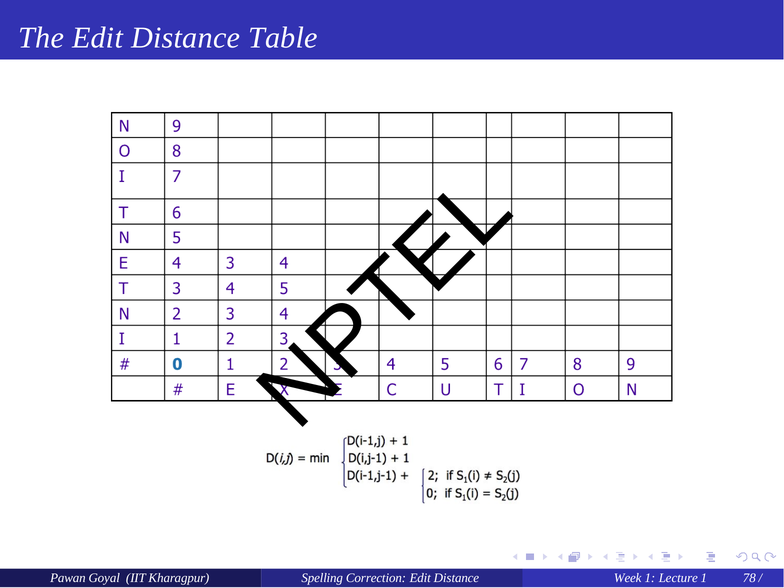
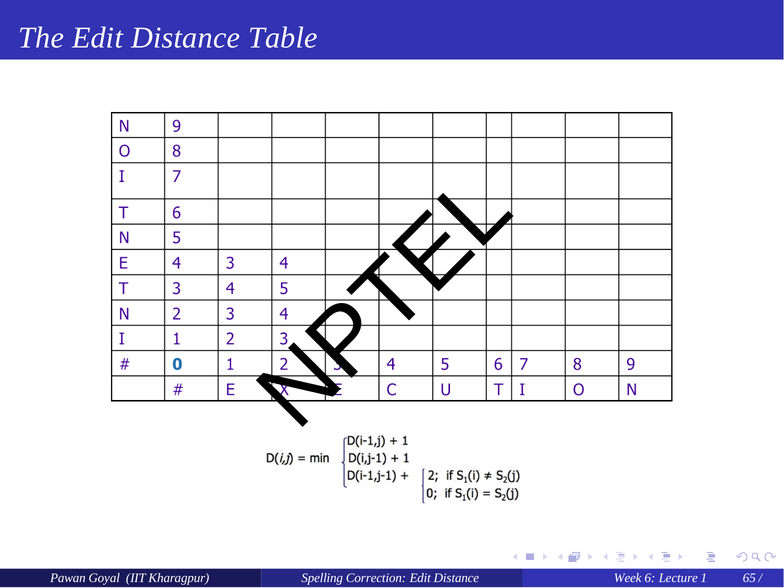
Week 1: 1 -> 6
78: 78 -> 65
